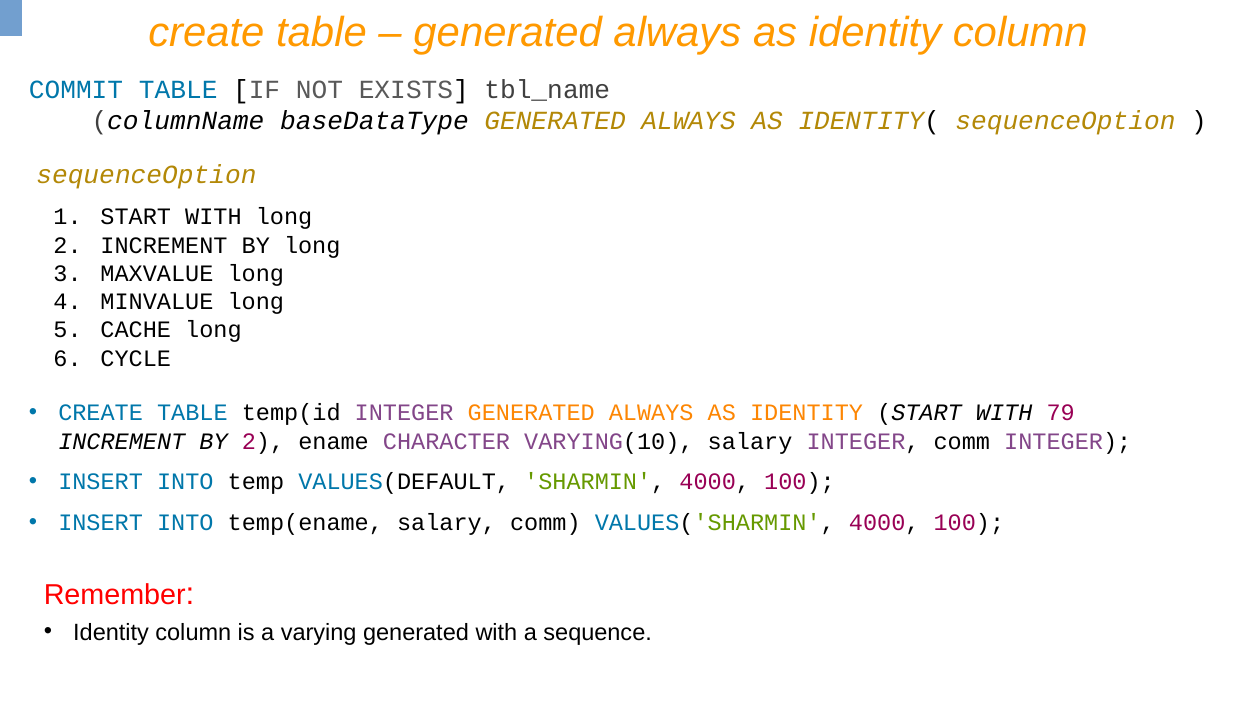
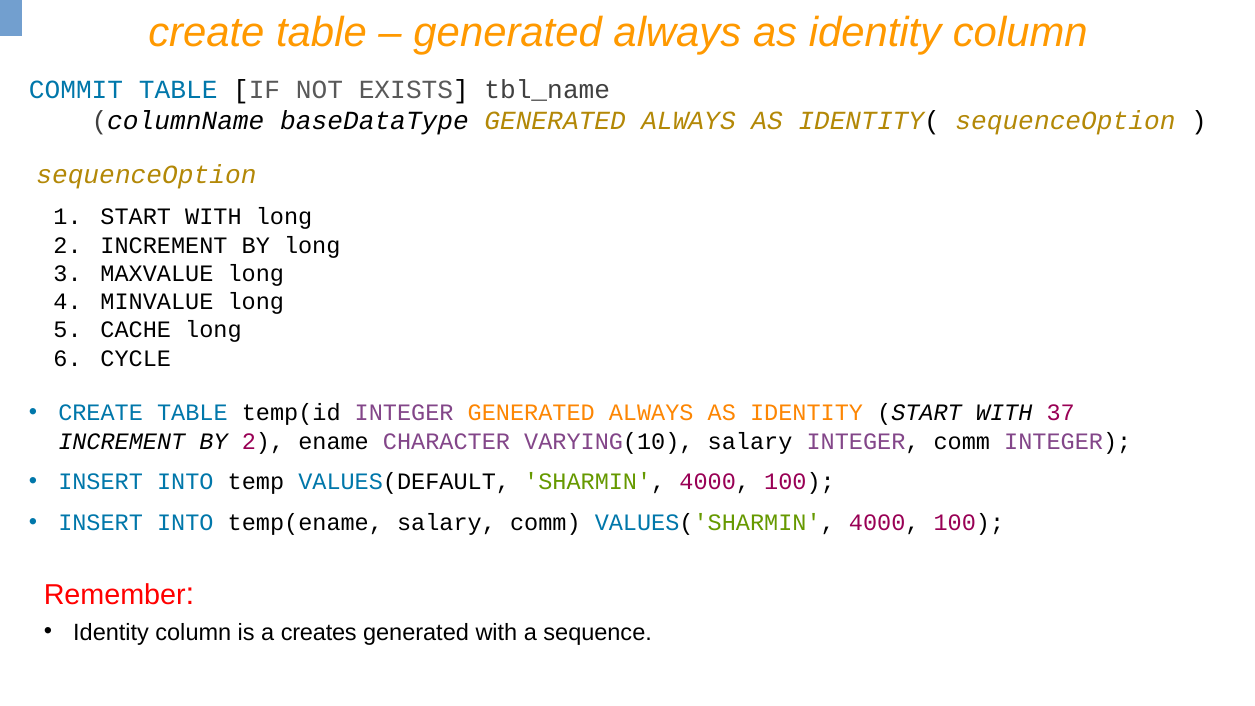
79: 79 -> 37
varying: varying -> creates
